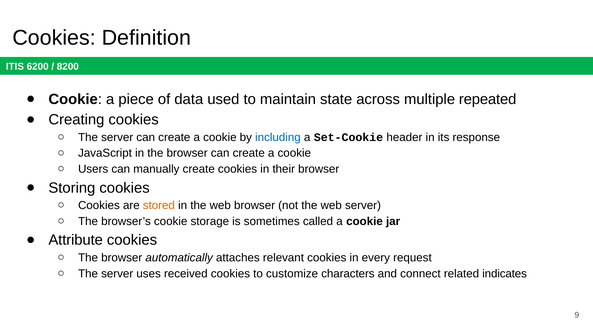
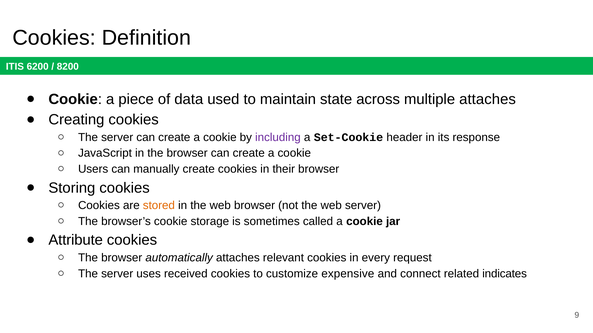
multiple repeated: repeated -> attaches
including colour: blue -> purple
characters: characters -> expensive
